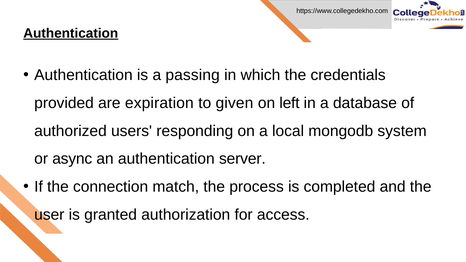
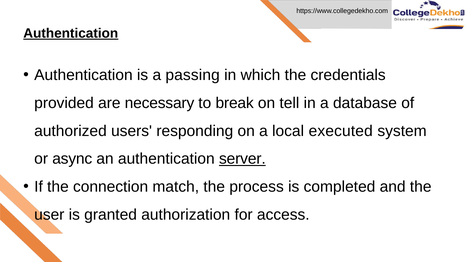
expiration: expiration -> necessary
given: given -> break
left: left -> tell
mongodb: mongodb -> executed
server underline: none -> present
